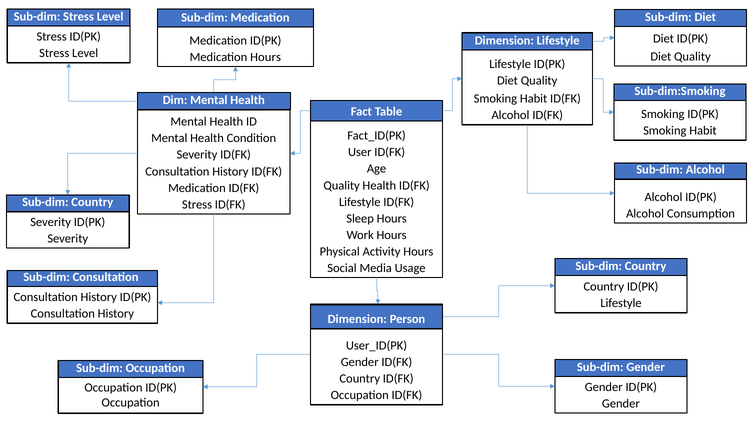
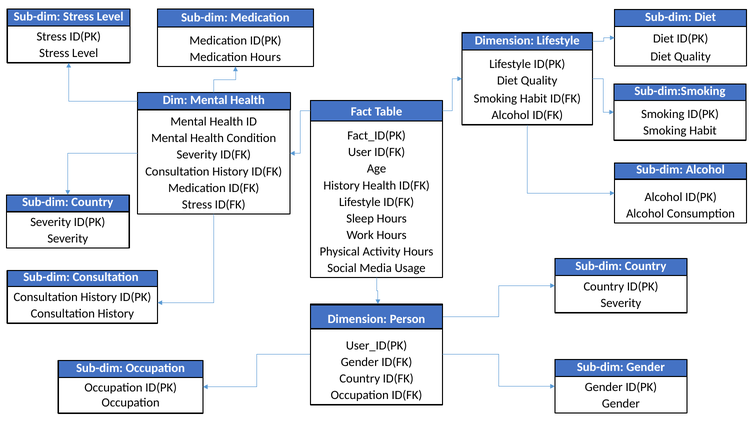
Quality at (342, 185): Quality -> History
Lifestyle at (621, 303): Lifestyle -> Severity
